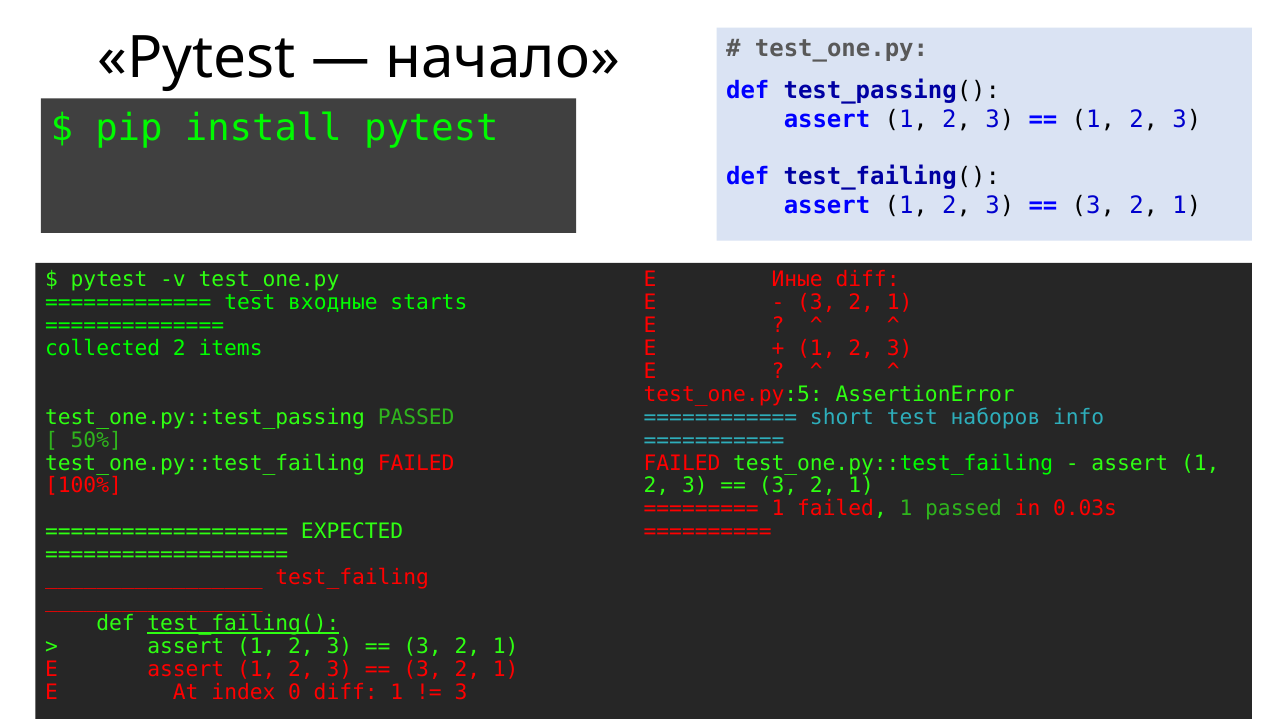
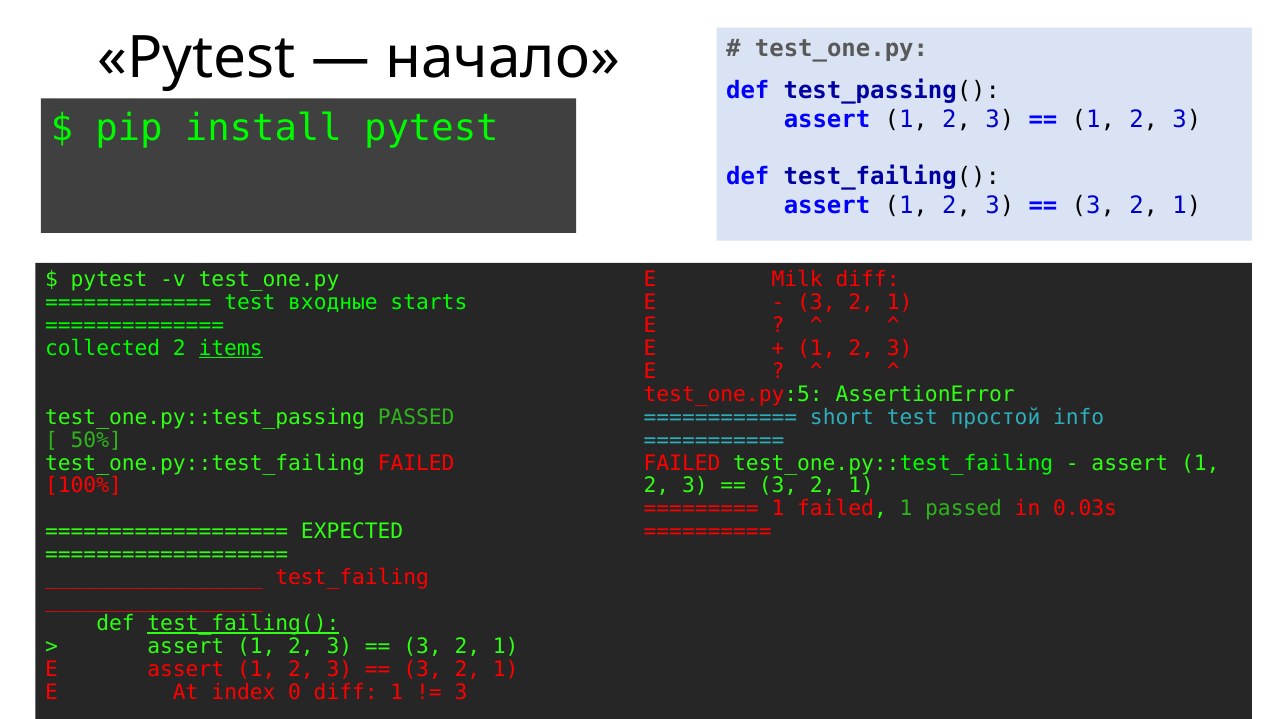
Иные: Иные -> Milk
items underline: none -> present
наборов: наборов -> простой
